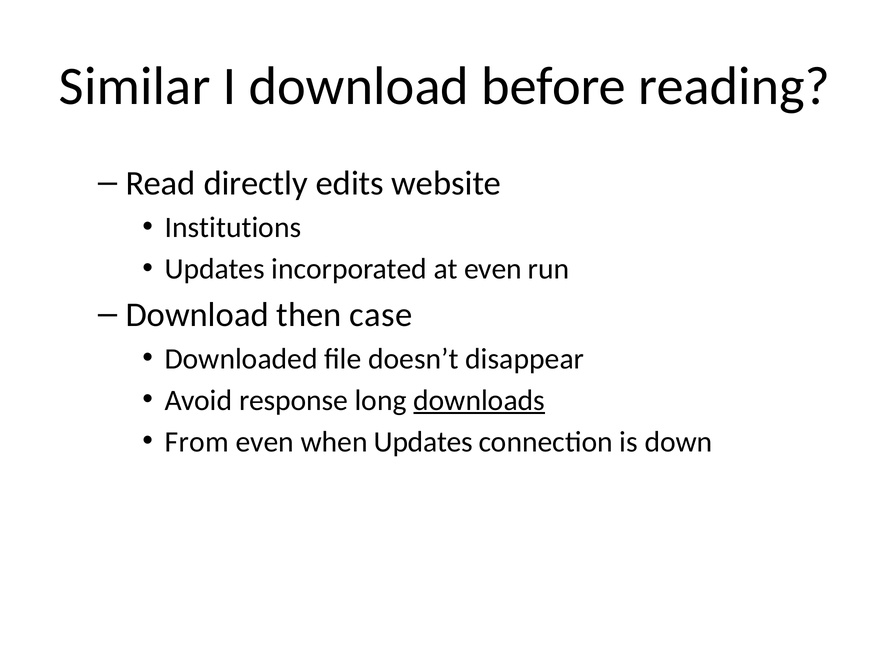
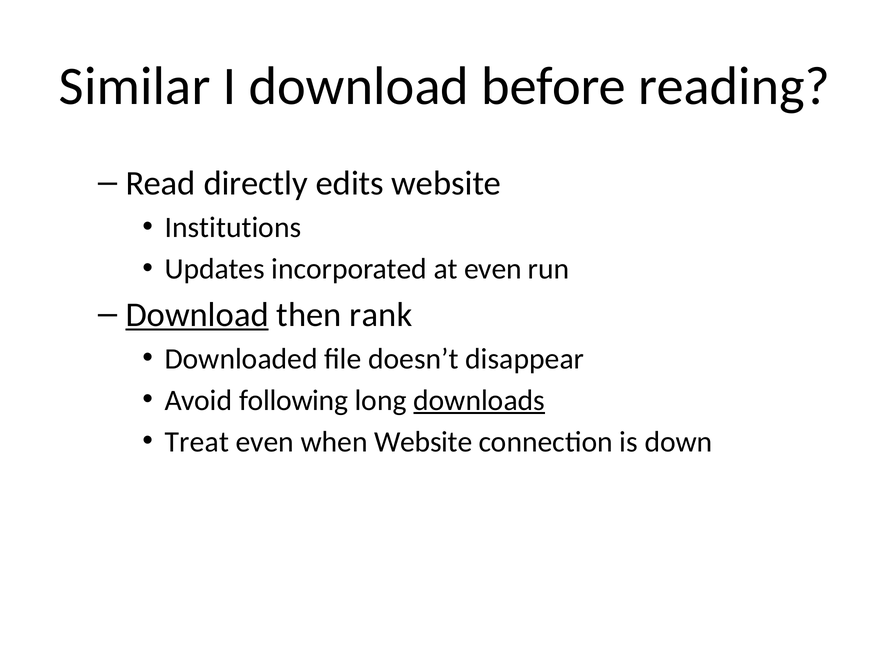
Download at (197, 315) underline: none -> present
case: case -> rank
response: response -> following
From: From -> Treat
when Updates: Updates -> Website
